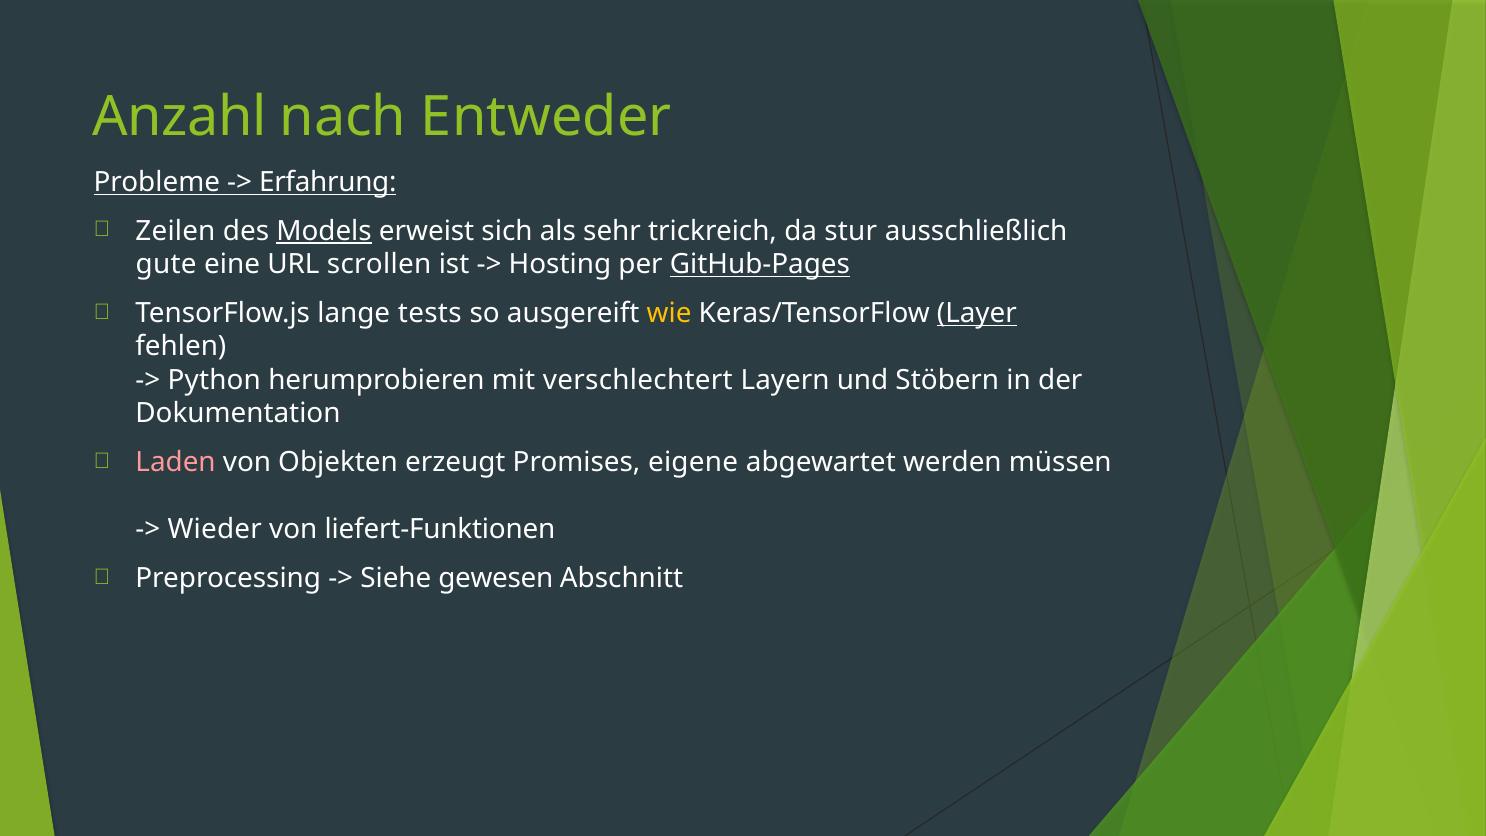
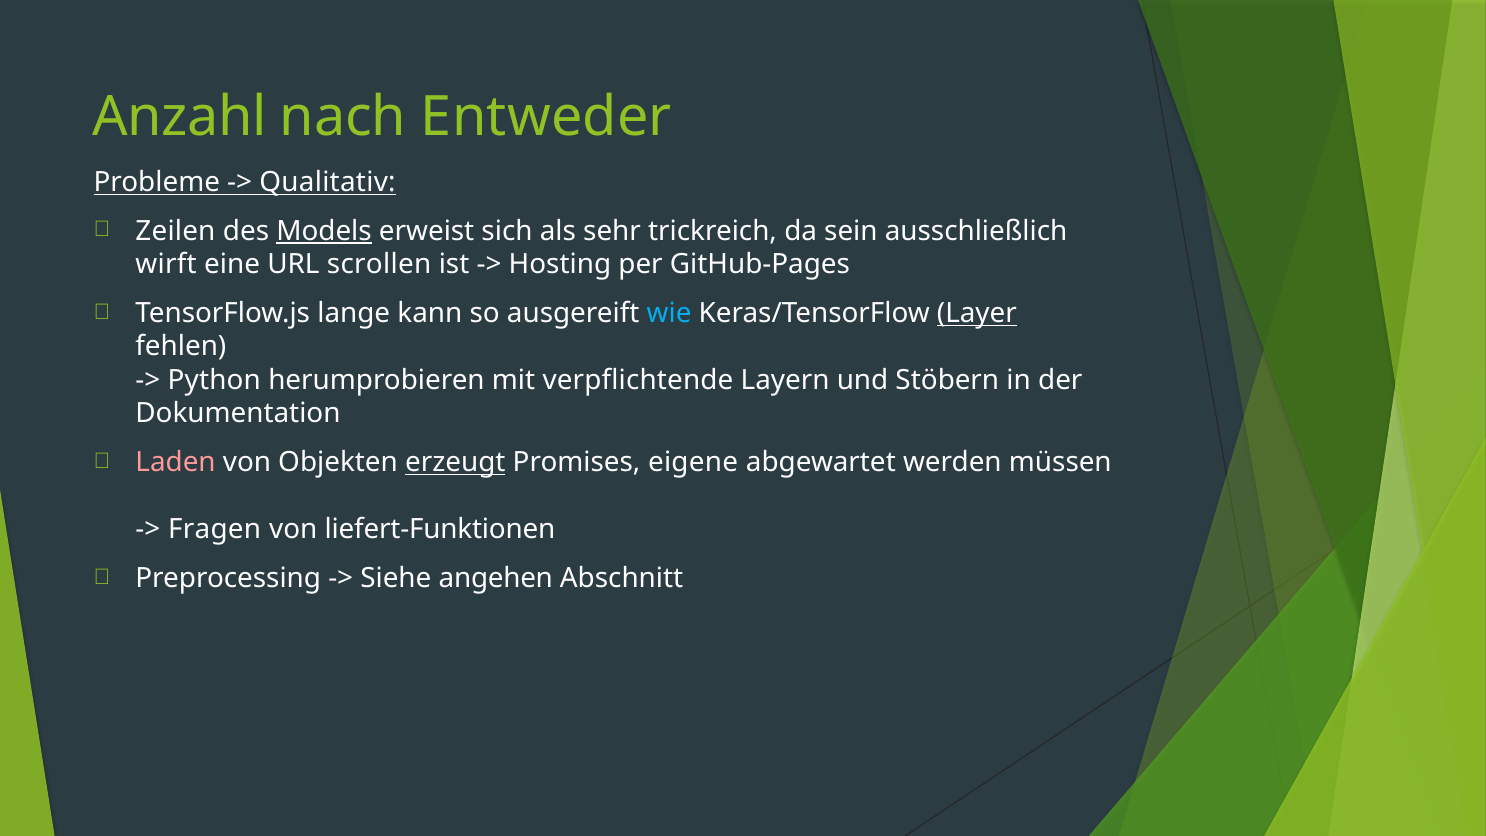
Erfahrung: Erfahrung -> Qualitativ
stur: stur -> sein
gute: gute -> wirft
GitHub-Pages underline: present -> none
tests: tests -> kann
wie colour: yellow -> light blue
verschlechtert: verschlechtert -> verpflichtende
erzeugt underline: none -> present
Wieder: Wieder -> Fragen
gewesen: gewesen -> angehen
